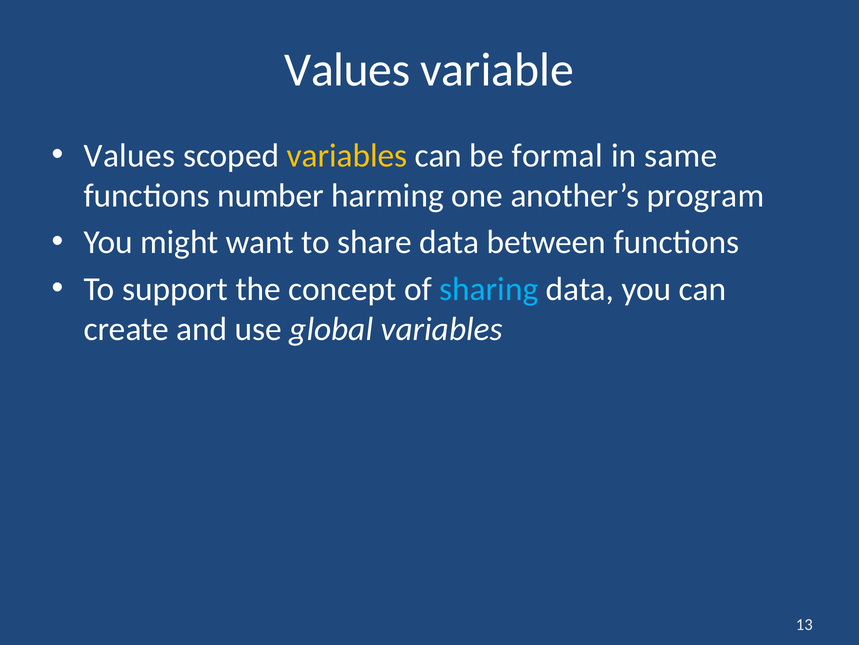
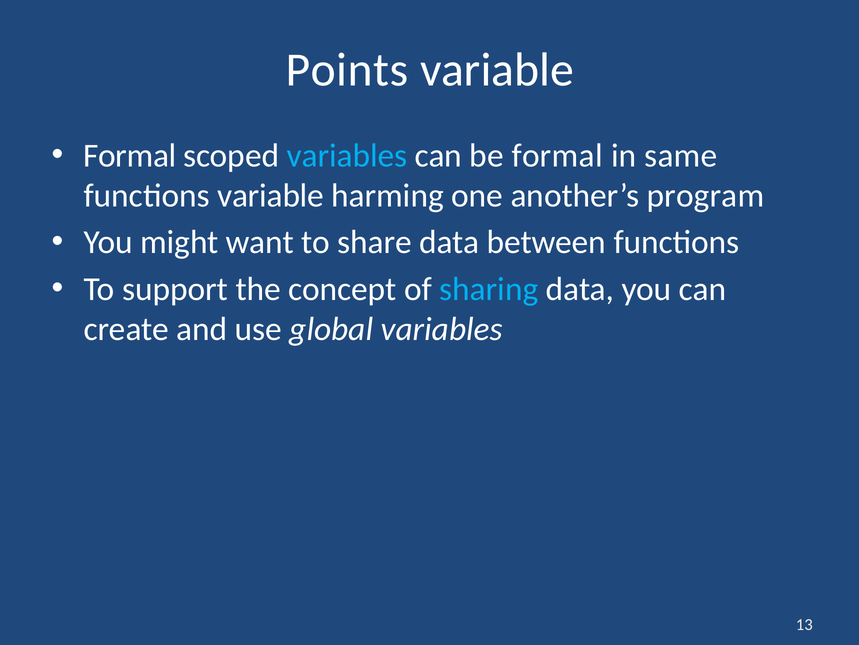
Values at (347, 70): Values -> Points
Values at (129, 155): Values -> Formal
variables at (347, 155) colour: yellow -> light blue
functions number: number -> variable
